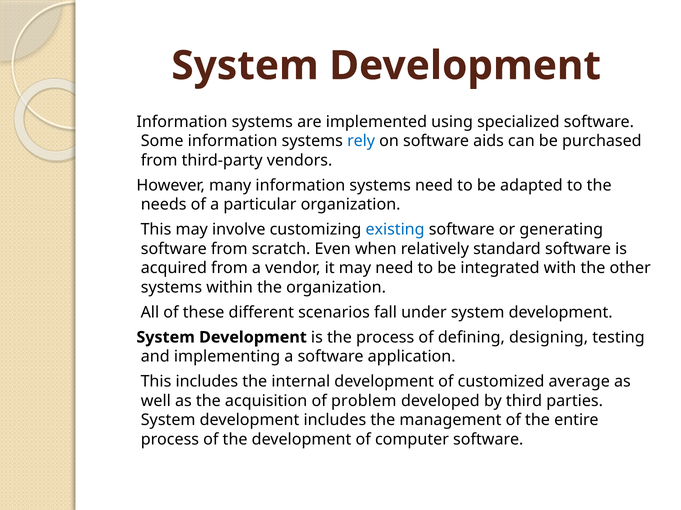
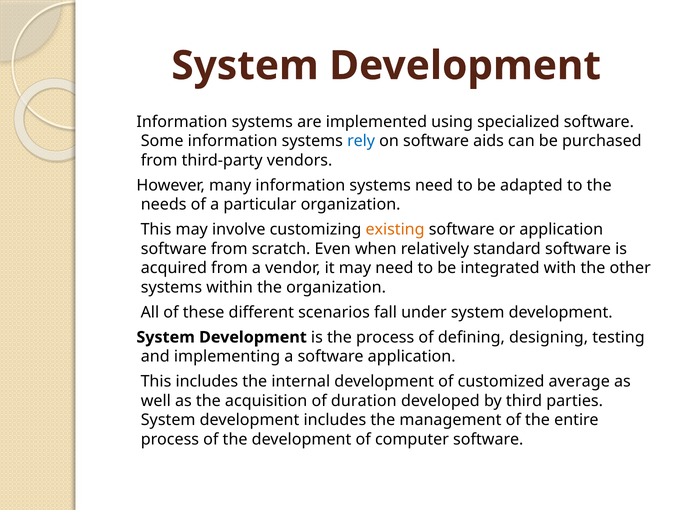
existing colour: blue -> orange
or generating: generating -> application
problem: problem -> duration
